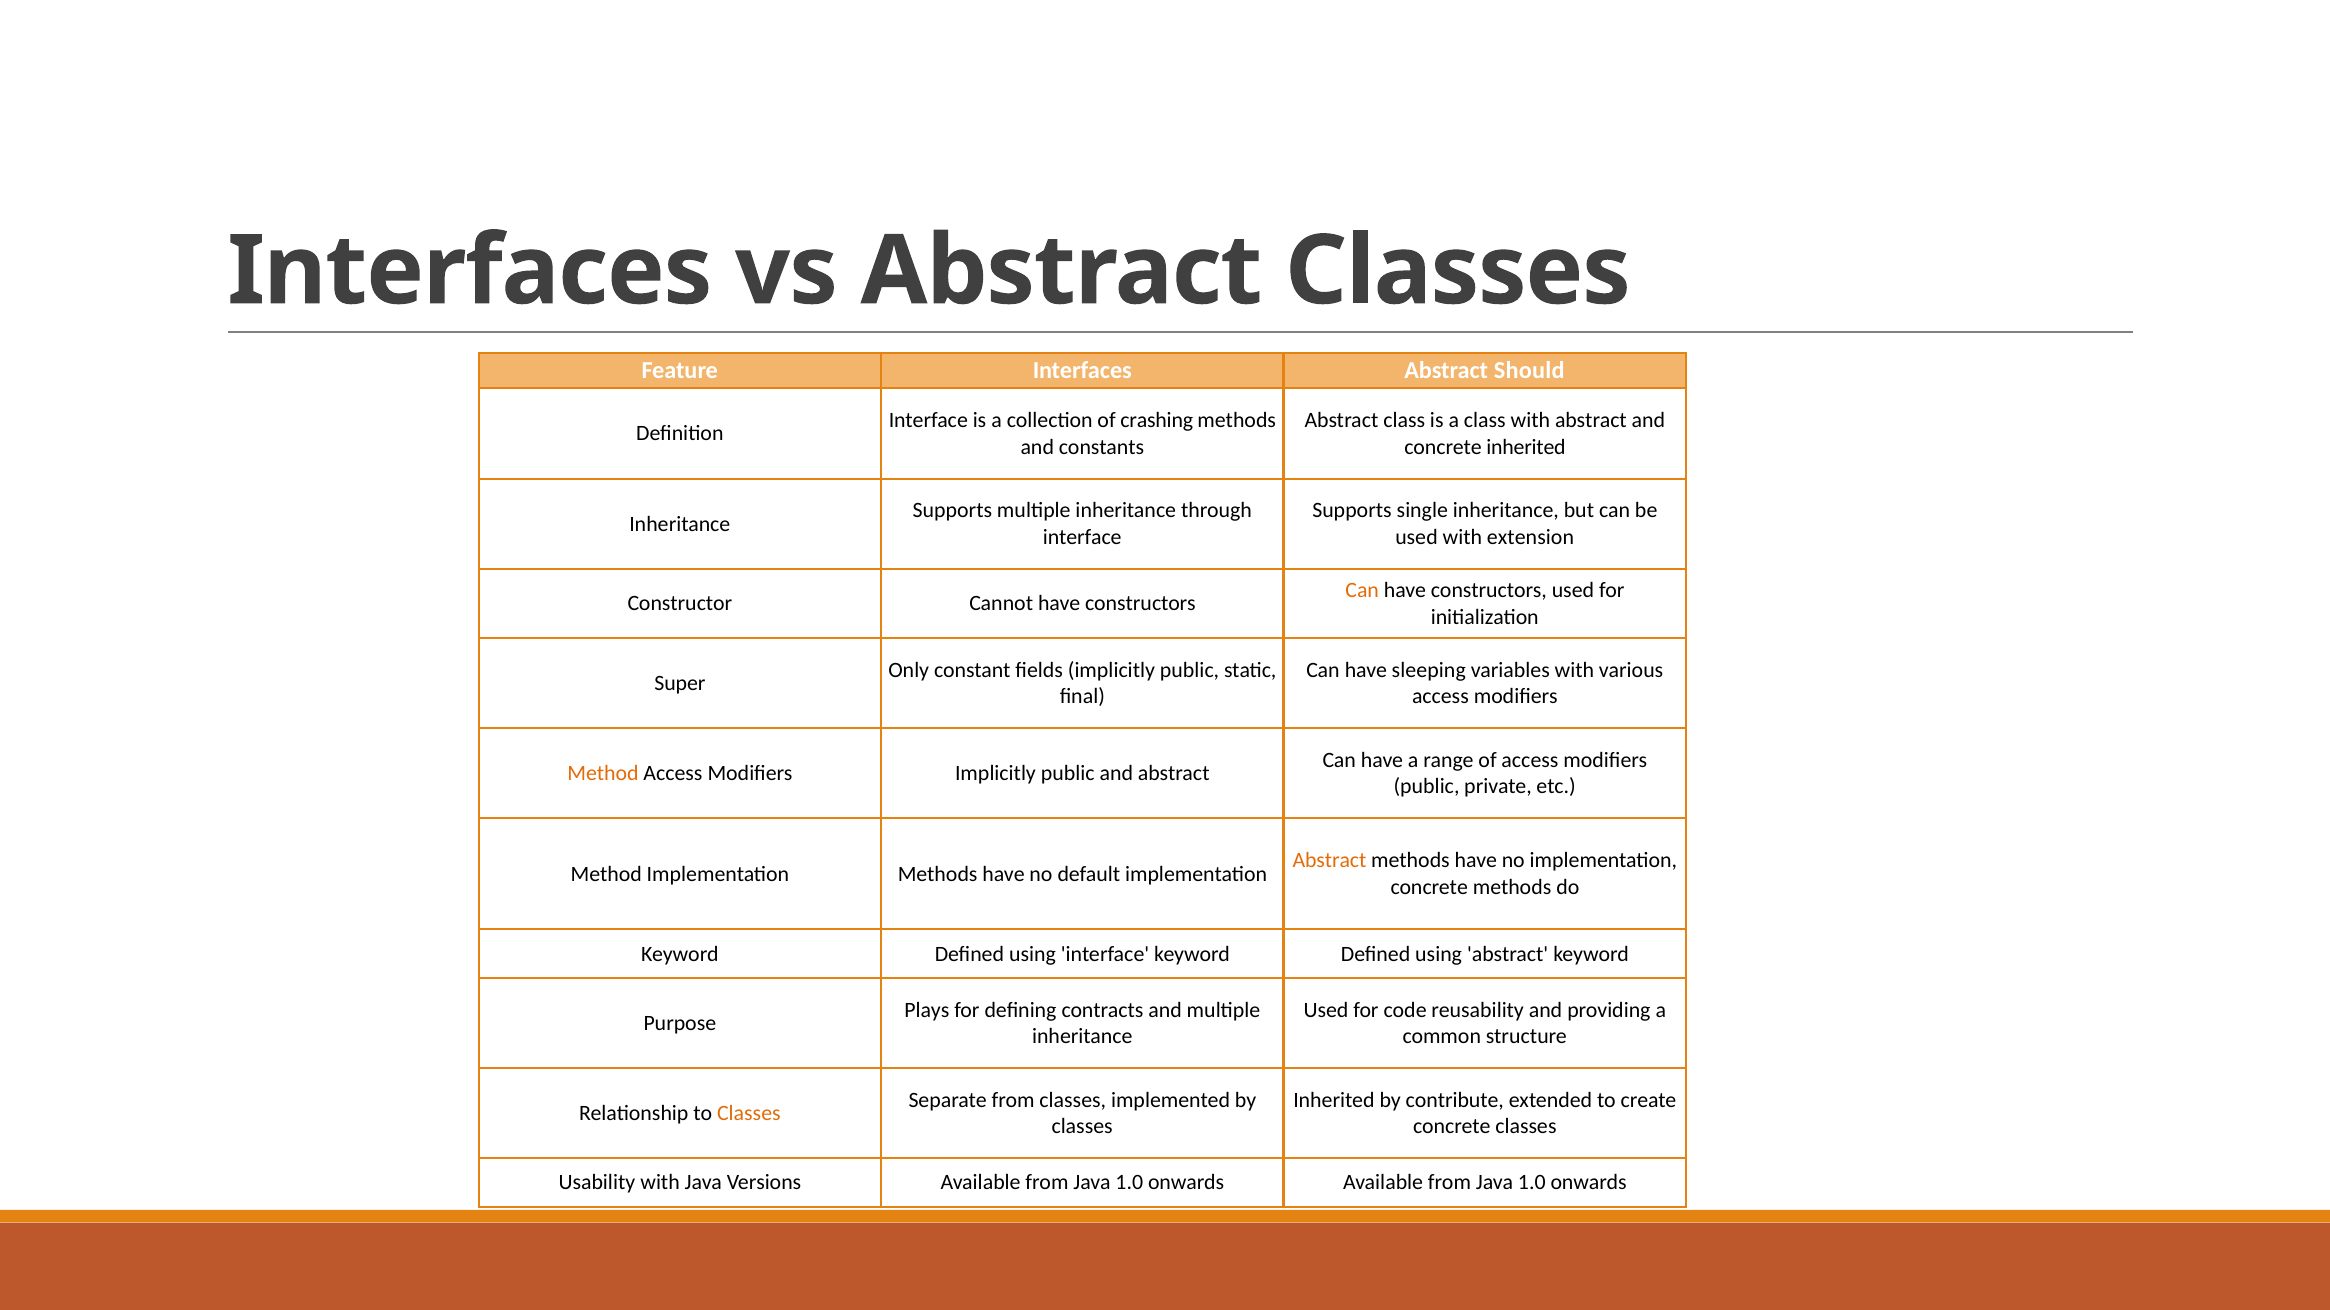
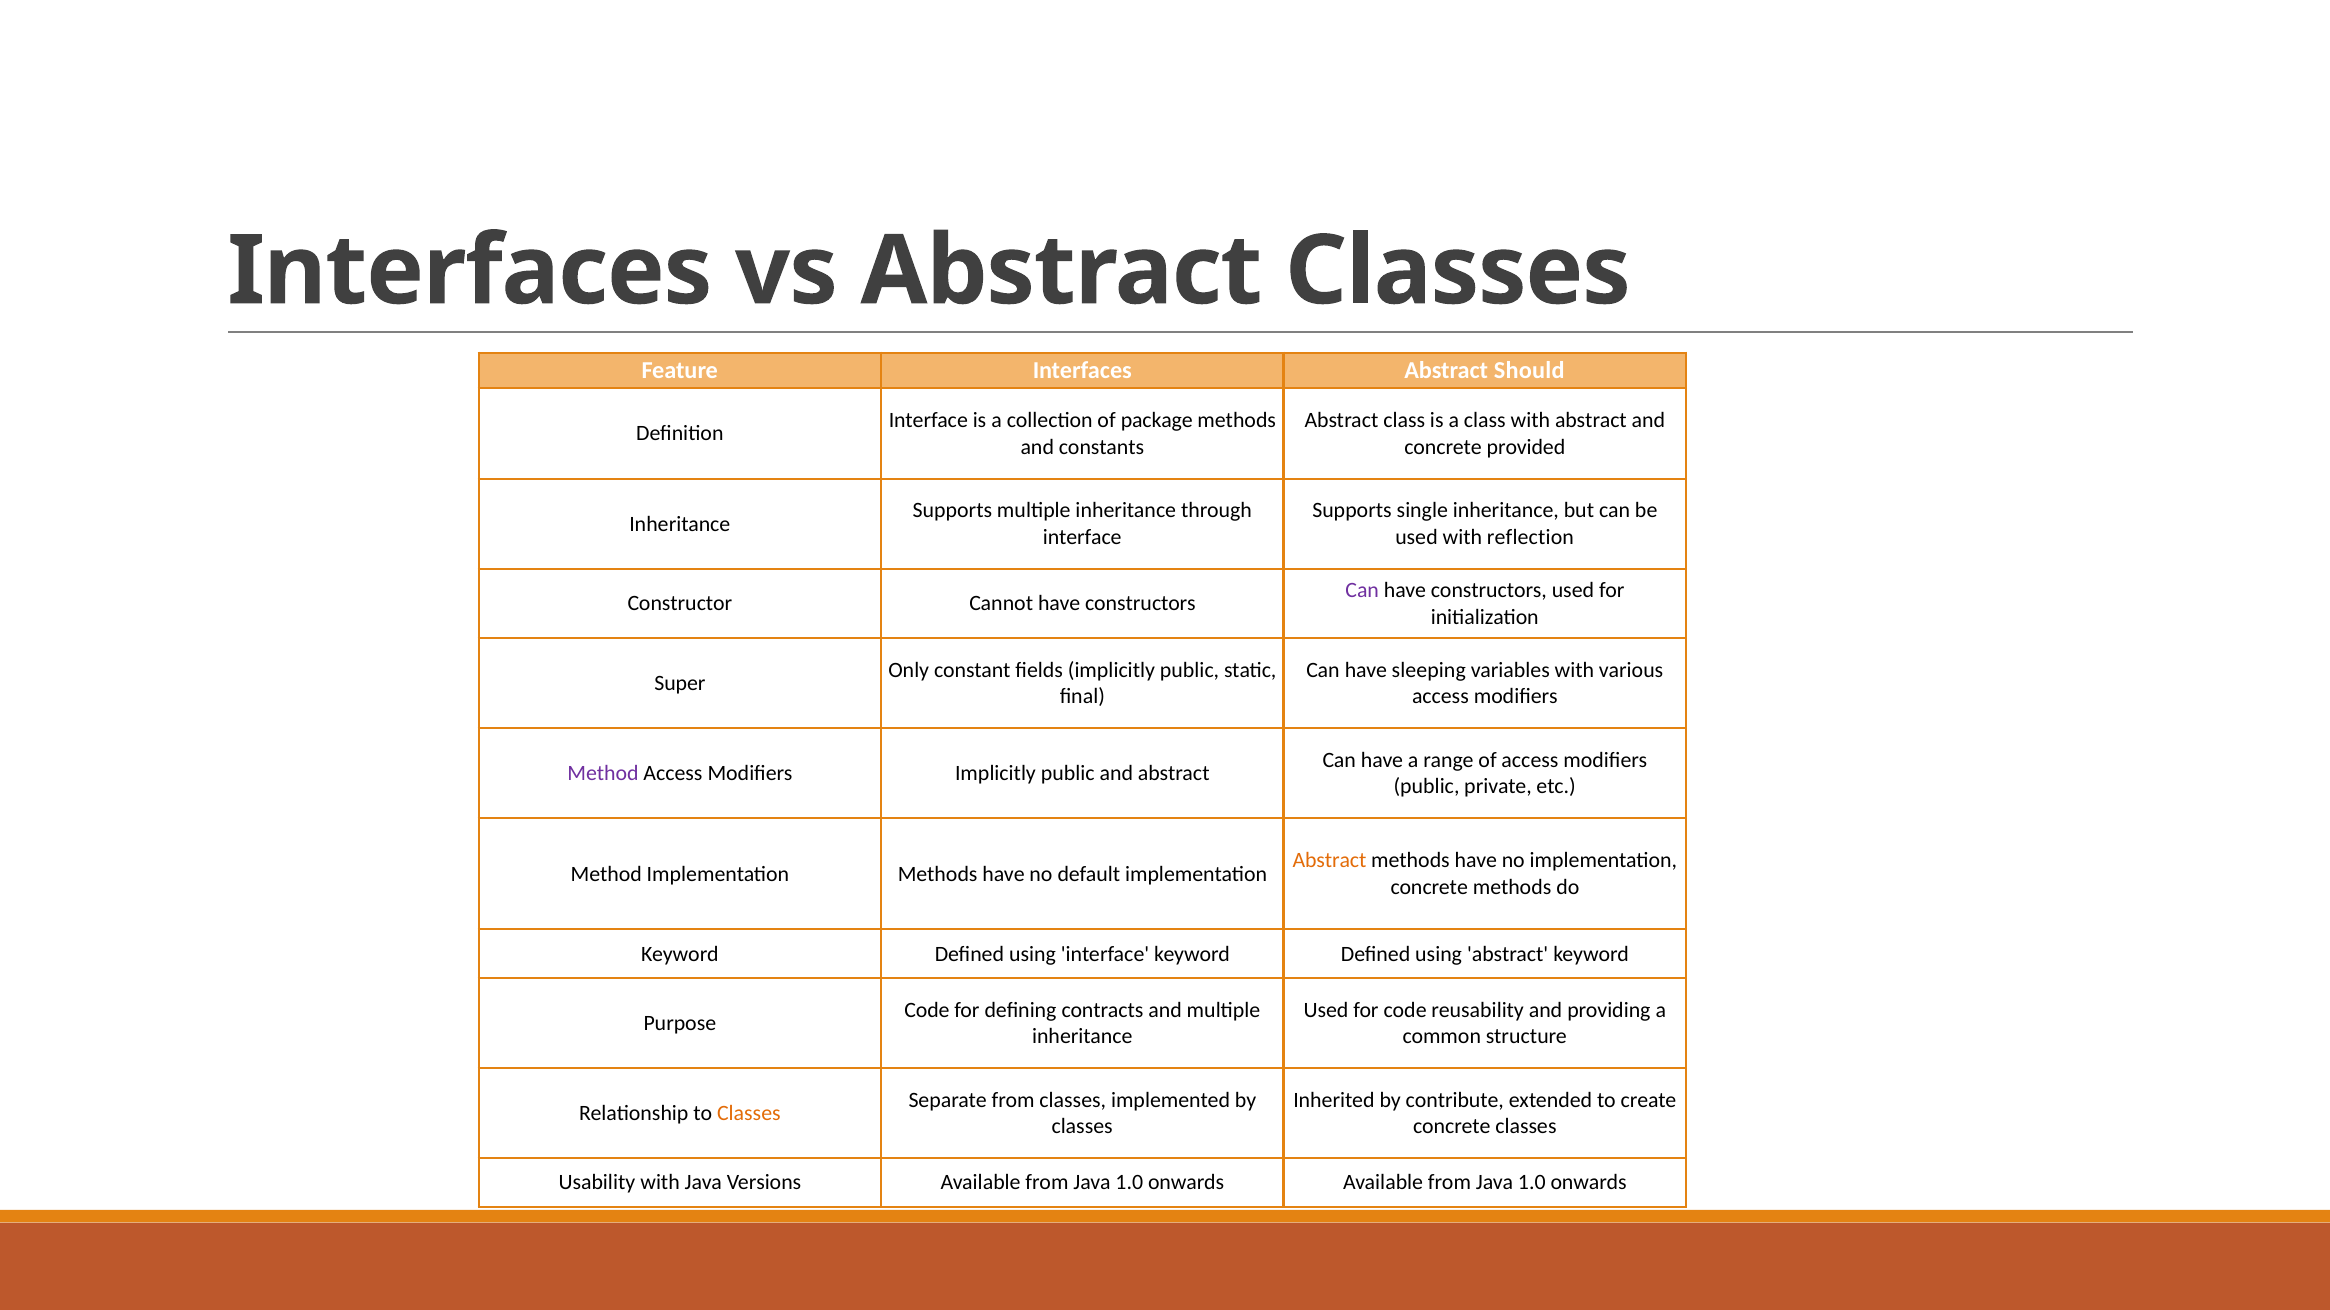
crashing: crashing -> package
concrete inherited: inherited -> provided
extension: extension -> reflection
Can at (1362, 591) colour: orange -> purple
Method at (603, 774) colour: orange -> purple
Plays at (927, 1010): Plays -> Code
